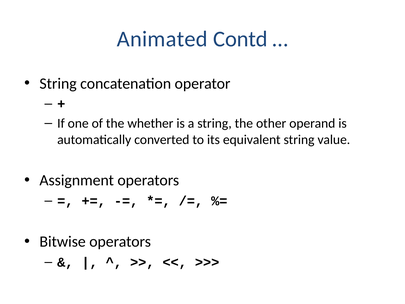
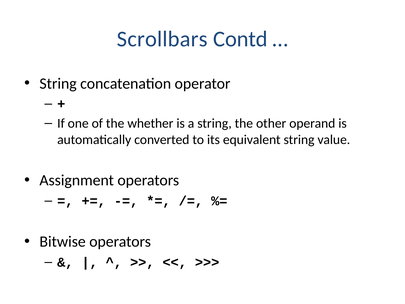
Animated: Animated -> Scrollbars
